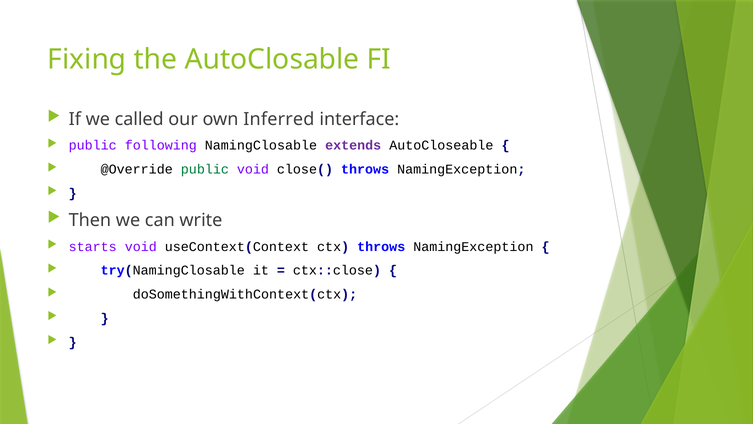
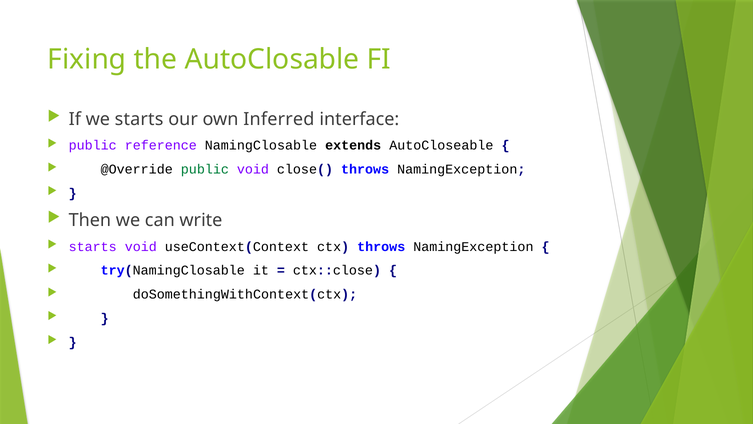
we called: called -> starts
following: following -> reference
extends colour: purple -> black
